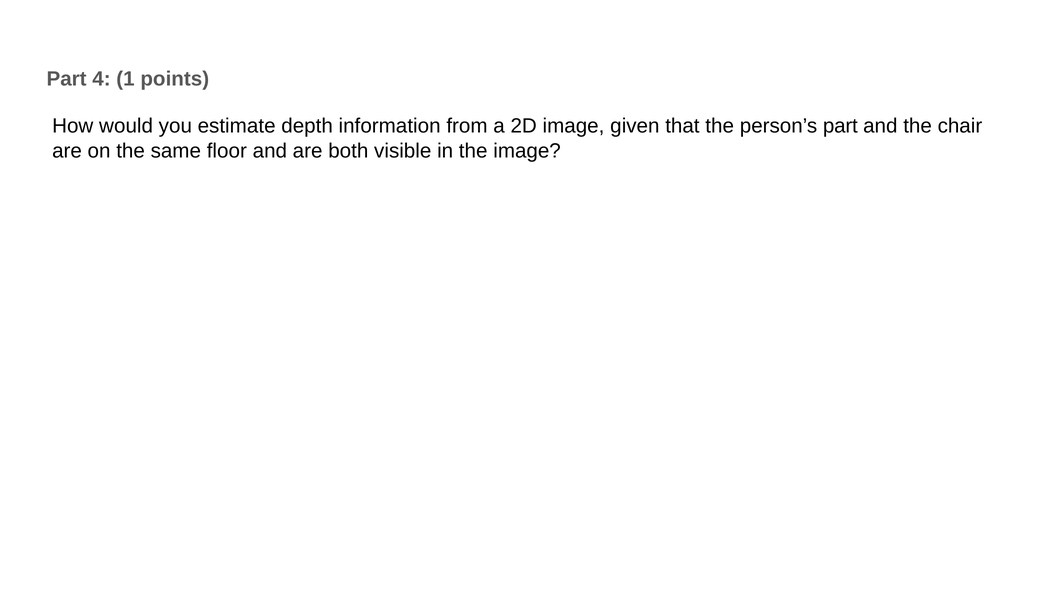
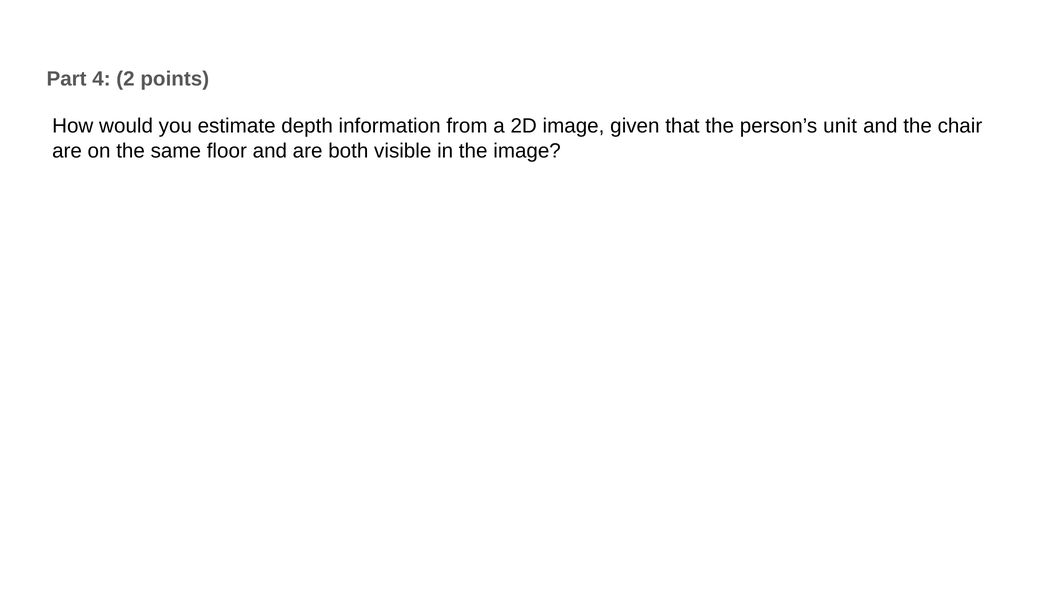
1: 1 -> 2
person’s part: part -> unit
